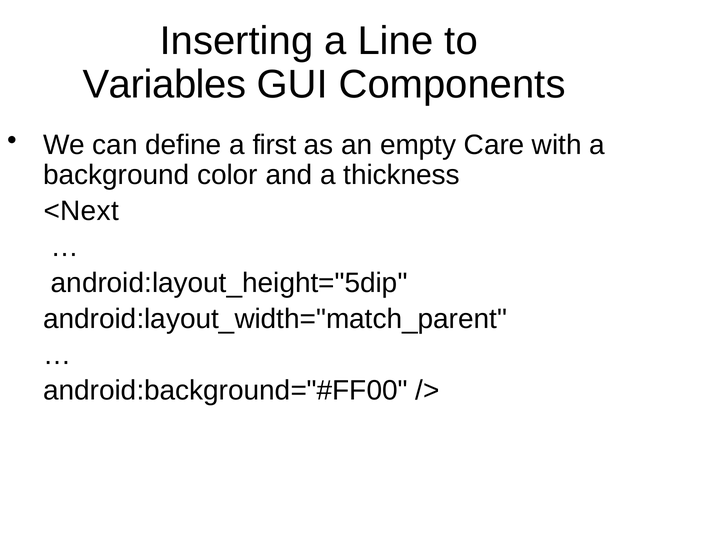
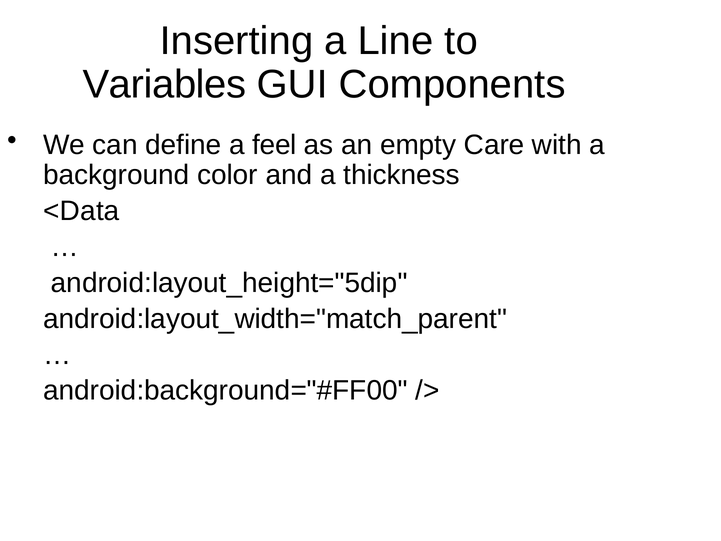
first: first -> feel
<Next: <Next -> <Data
